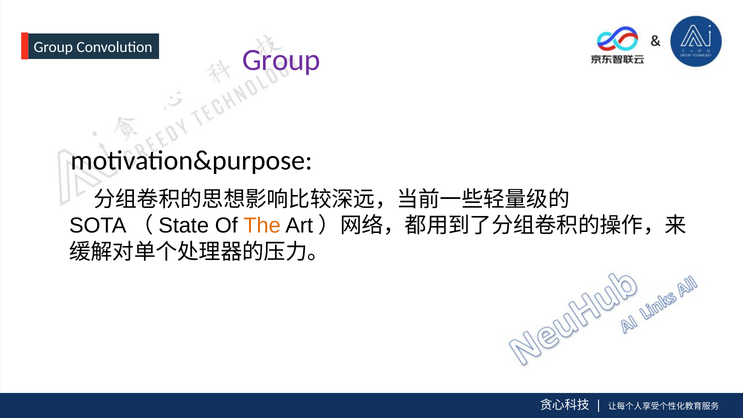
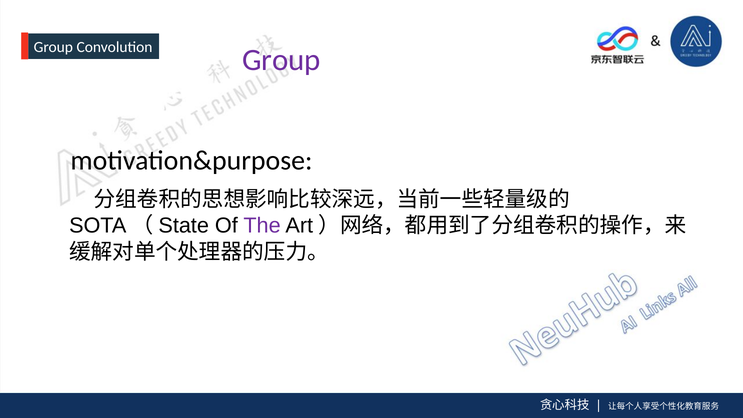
The colour: orange -> purple
